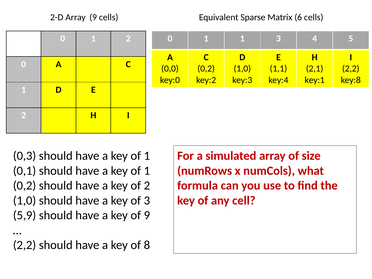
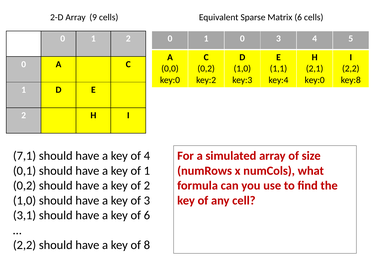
1 1: 1 -> 0
key:1 at (315, 80): key:1 -> key:0
0,3: 0,3 -> 7,1
1 at (147, 156): 1 -> 4
5,9: 5,9 -> 3,1
of 9: 9 -> 6
